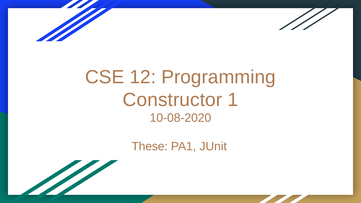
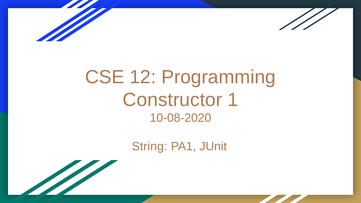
These: These -> String
